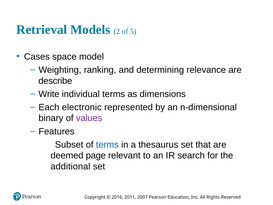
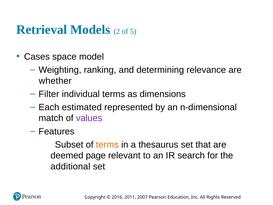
describe: describe -> whether
Write: Write -> Filter
electronic: electronic -> estimated
binary: binary -> match
terms at (107, 144) colour: blue -> orange
